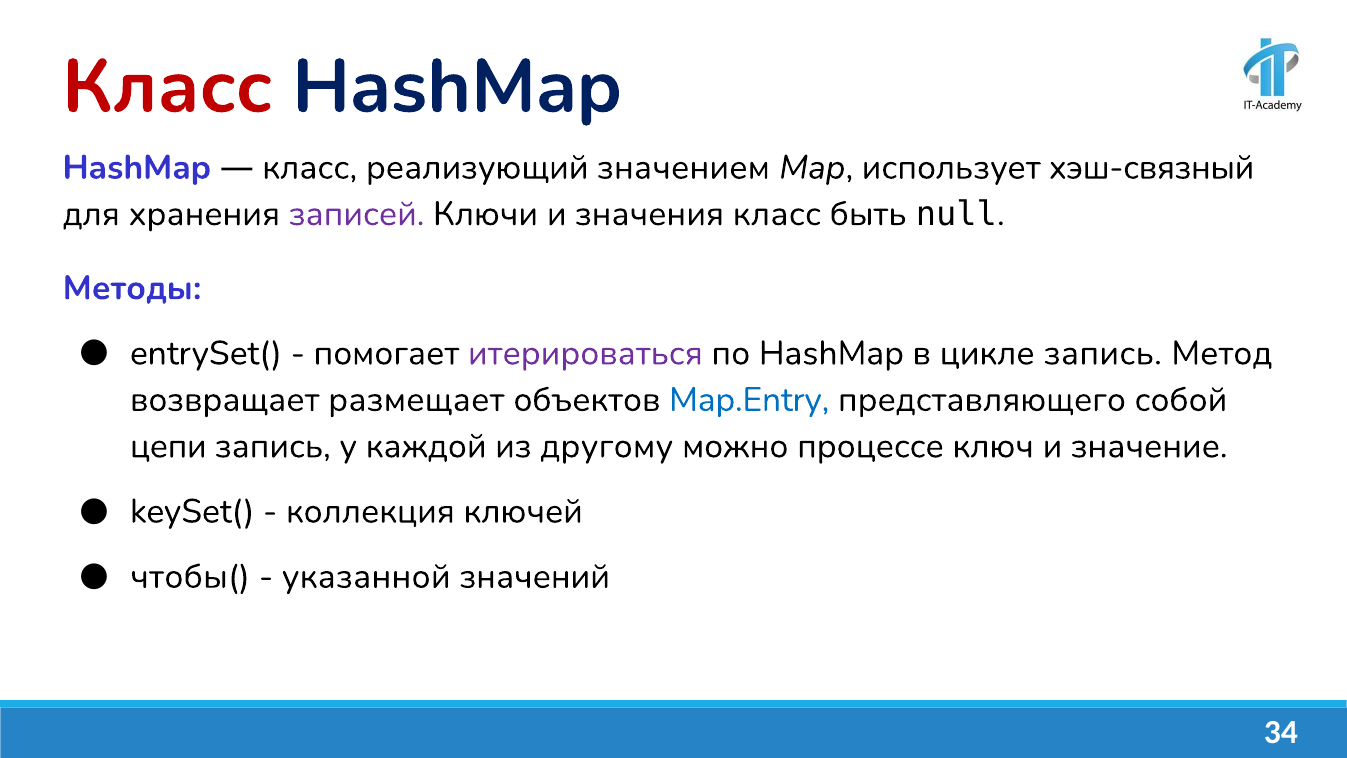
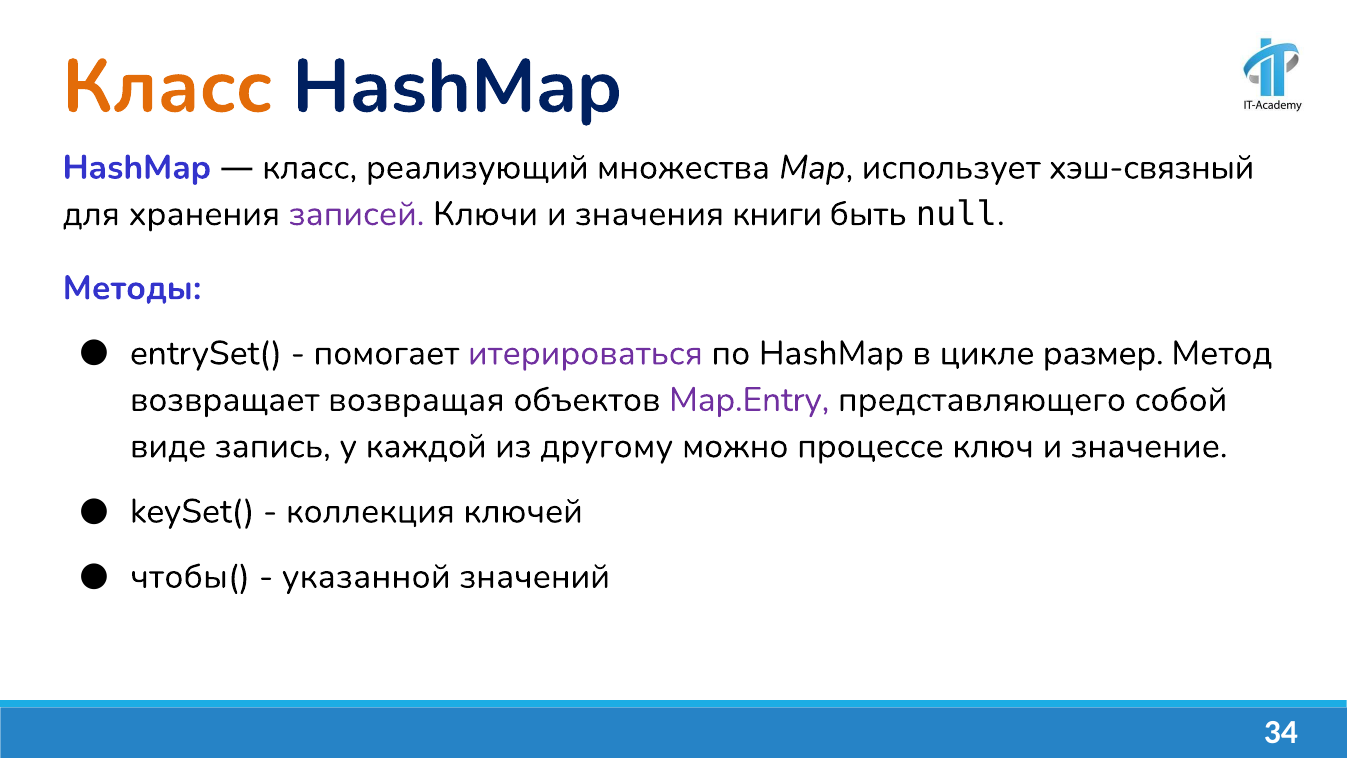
Класс at (167, 87) colour: red -> orange
значением: значением -> множества
значения класс: класс -> книги
цикле запись: запись -> размер
размещает: размещает -> возвращая
Map.Entry colour: blue -> purple
цепи: цепи -> виде
